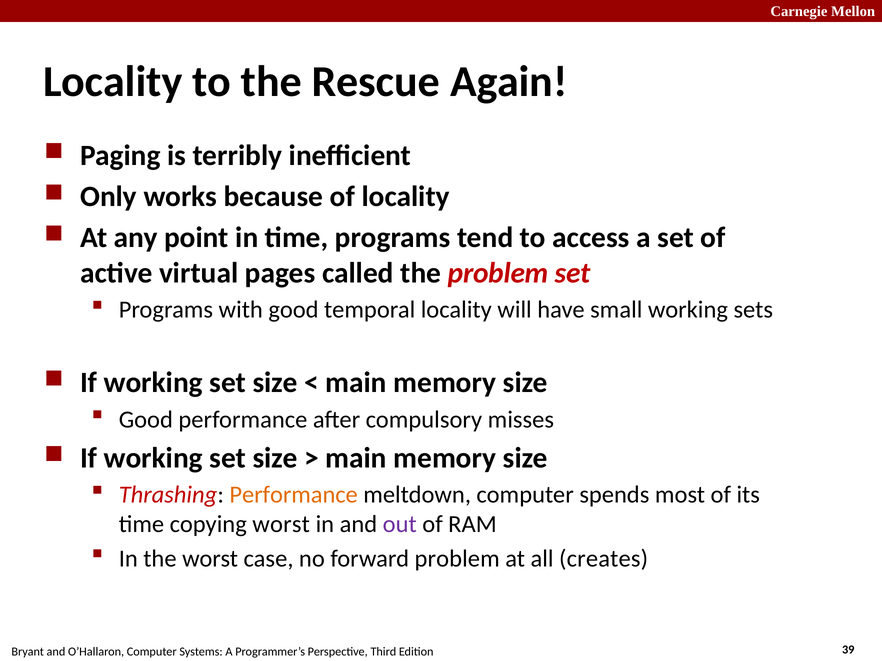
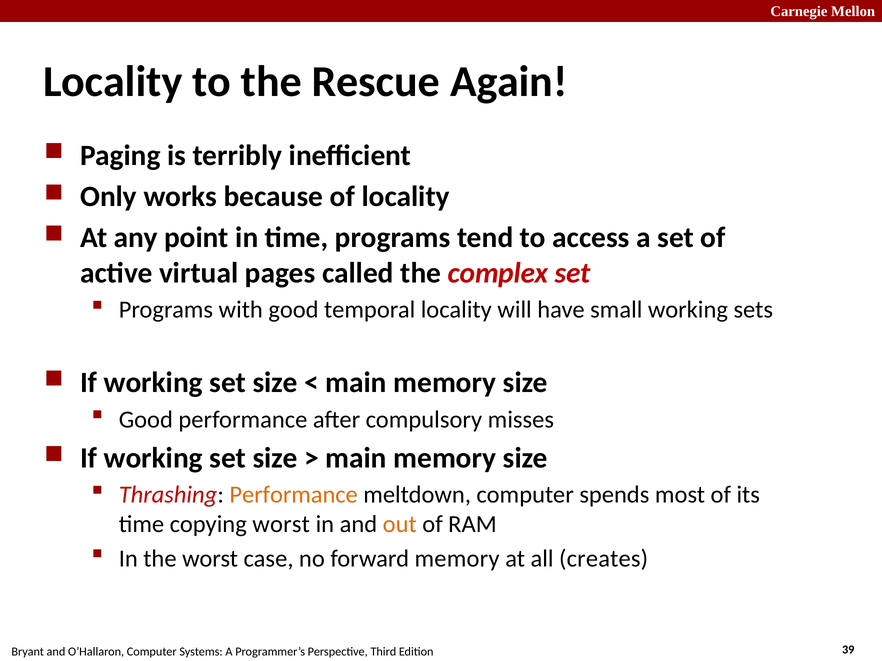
the problem: problem -> complex
out colour: purple -> orange
forward problem: problem -> memory
